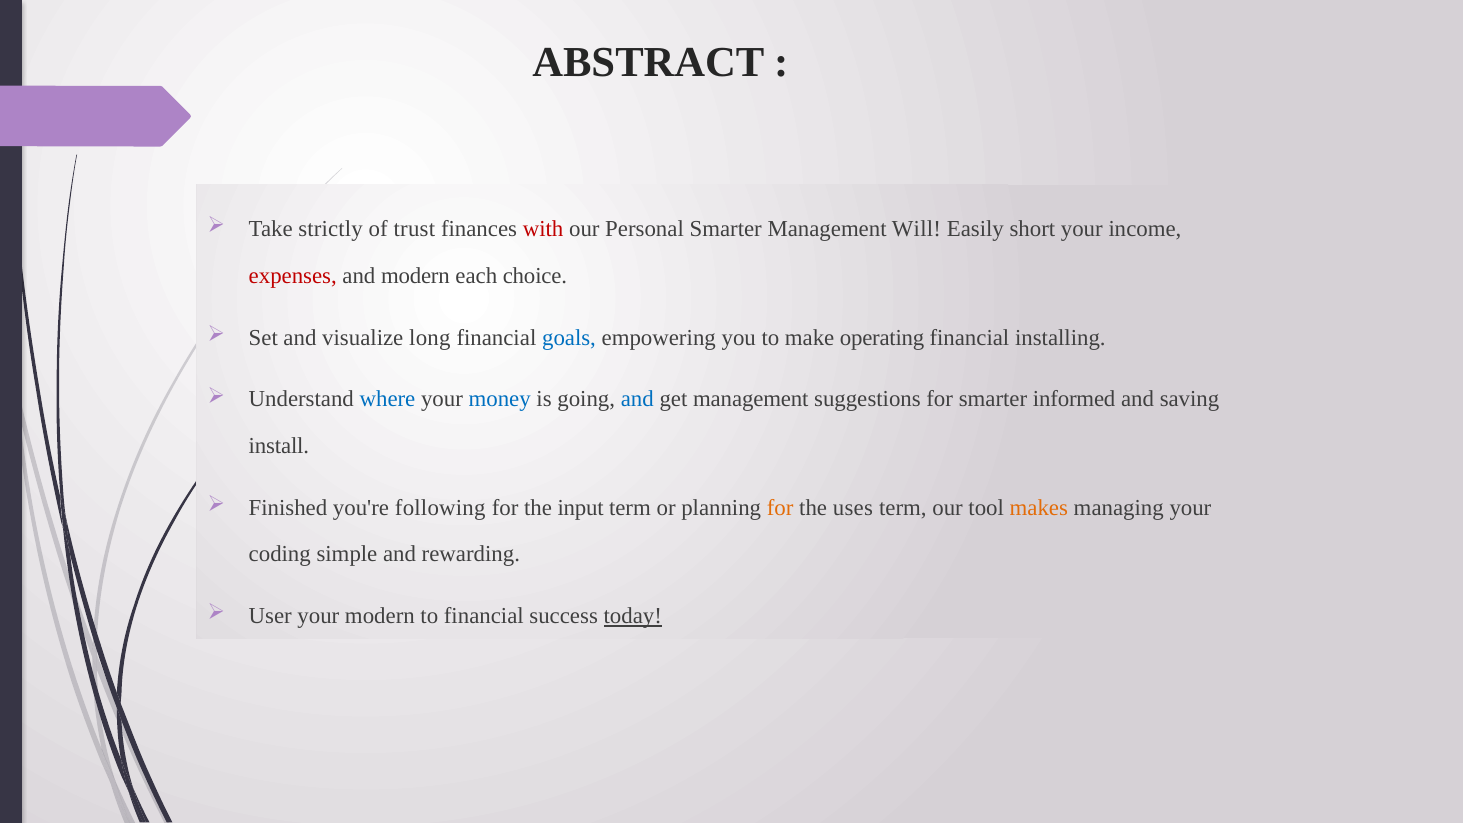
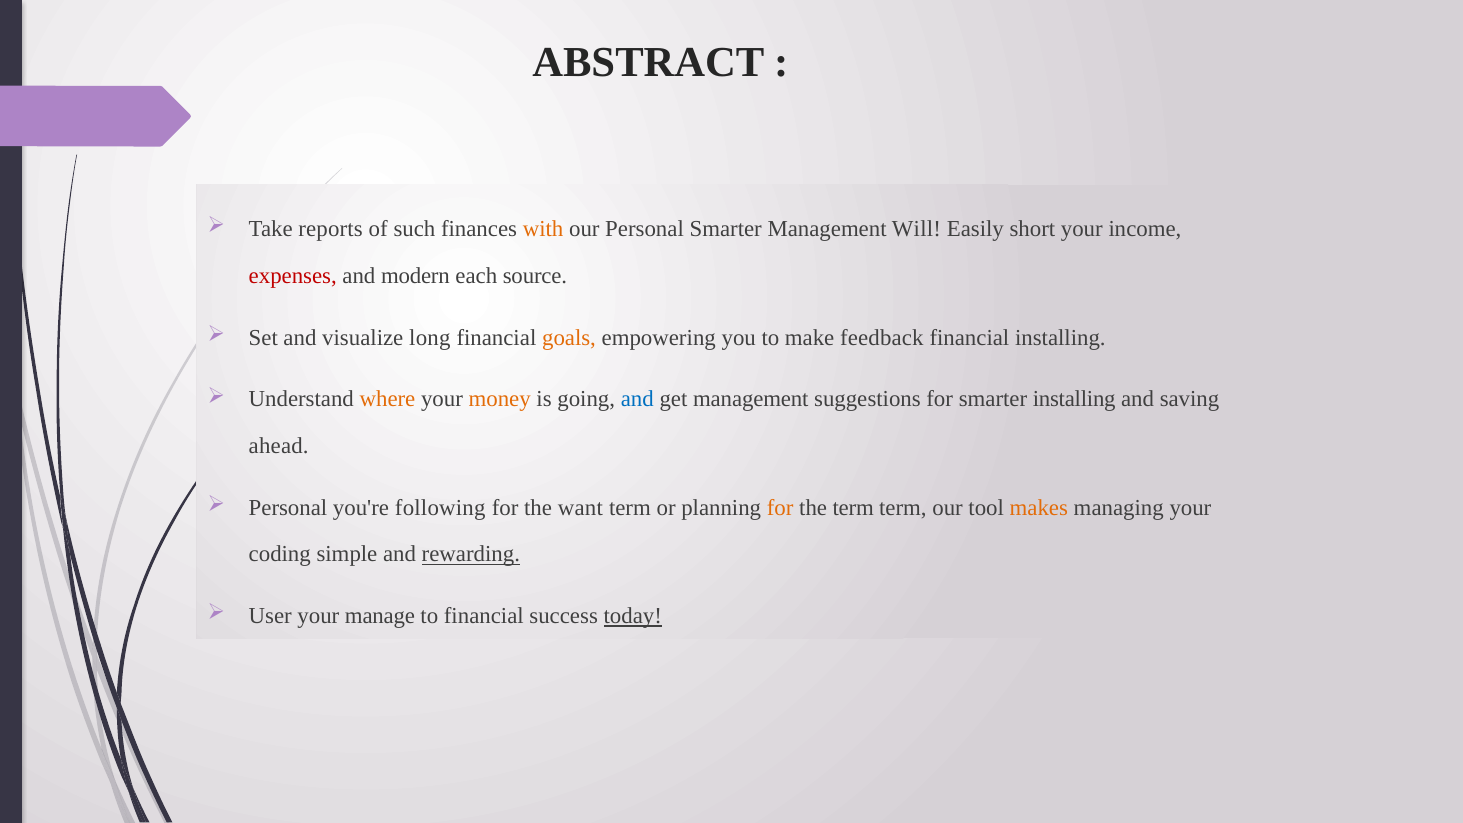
strictly: strictly -> reports
trust: trust -> such
with colour: red -> orange
choice: choice -> source
goals colour: blue -> orange
operating: operating -> feedback
where colour: blue -> orange
money colour: blue -> orange
smarter informed: informed -> installing
install: install -> ahead
Finished at (288, 508): Finished -> Personal
input: input -> want
the uses: uses -> term
rewarding underline: none -> present
your modern: modern -> manage
